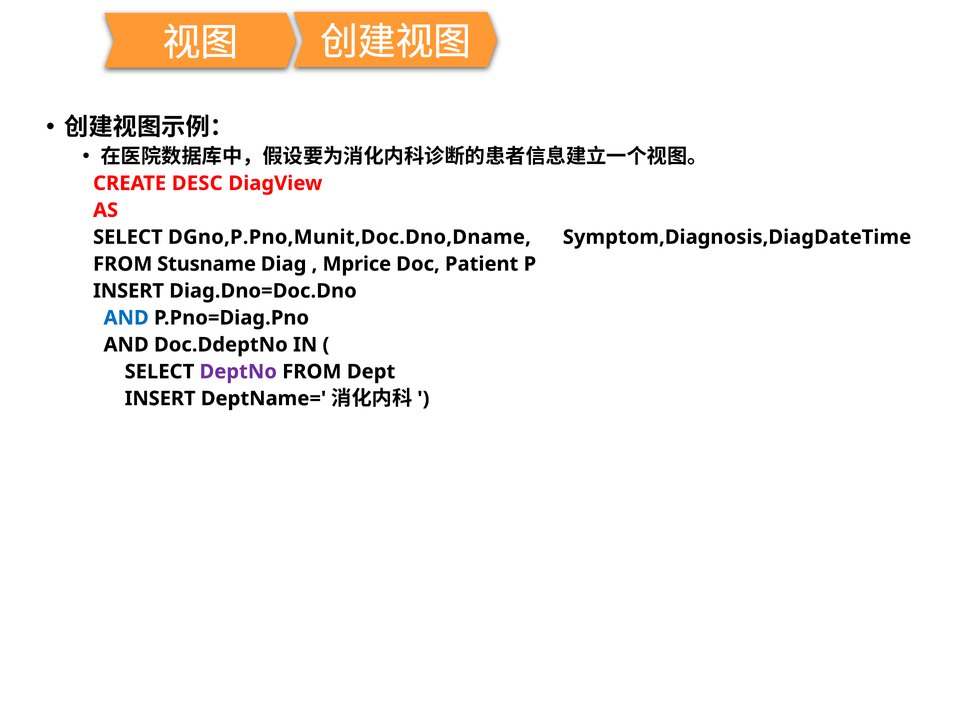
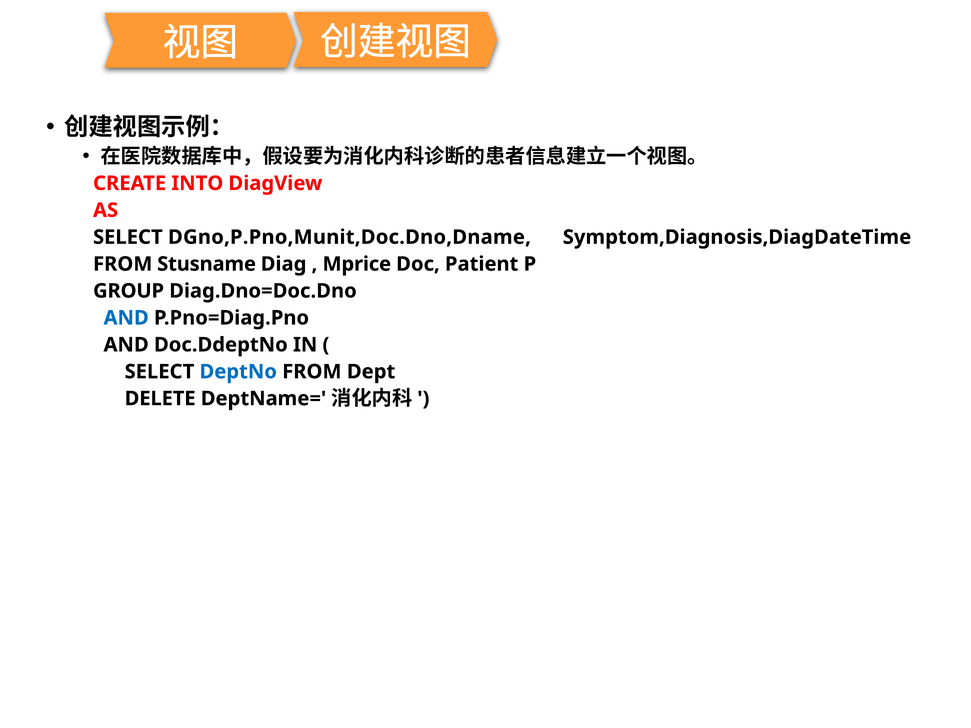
DESC: DESC -> INTO
INSERT at (129, 291): INSERT -> GROUP
DeptNo colour: purple -> blue
INSERT at (160, 399): INSERT -> DELETE
